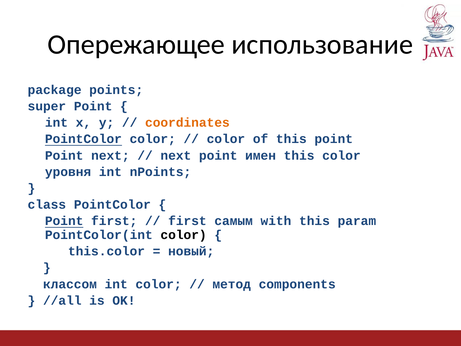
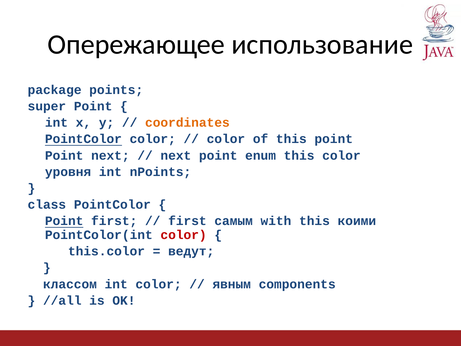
имен: имен -> enum
param: param -> коими
color at (184, 235) colour: black -> red
новый: новый -> ведут
метод: метод -> явным
